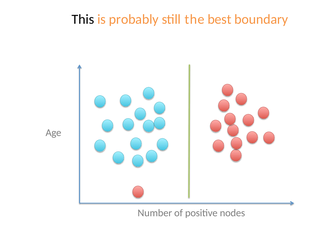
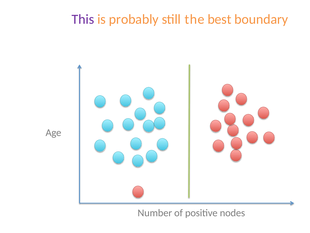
This colour: black -> purple
